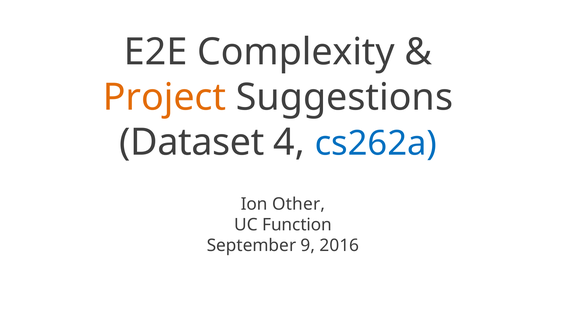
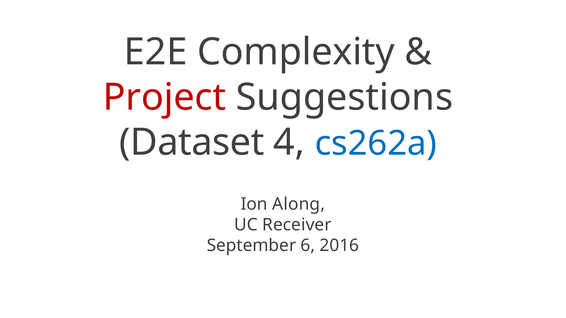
Project colour: orange -> red
Other: Other -> Along
Function: Function -> Receiver
9: 9 -> 6
